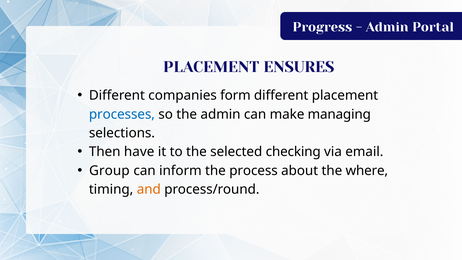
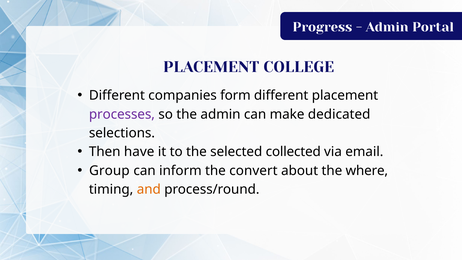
ENSURES: ENSURES -> COLLEGE
processes colour: blue -> purple
managing: managing -> dedicated
checking: checking -> collected
process: process -> convert
